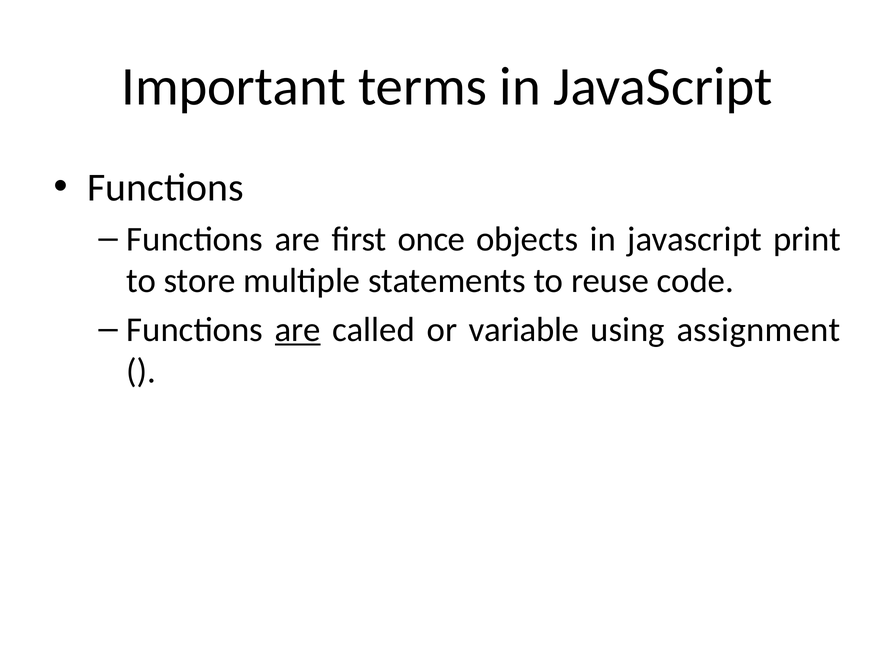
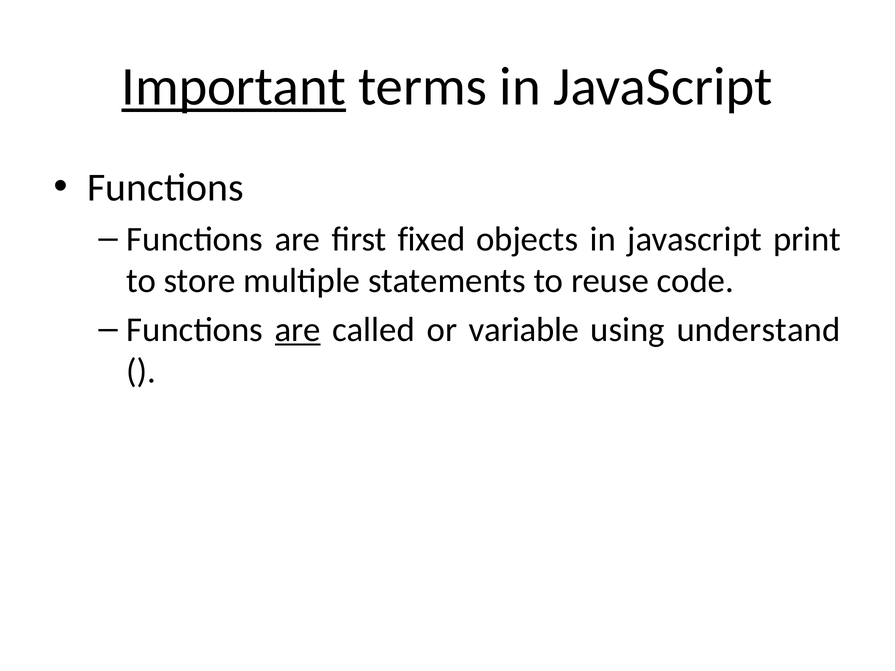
Important underline: none -> present
once: once -> fixed
assignment: assignment -> understand
